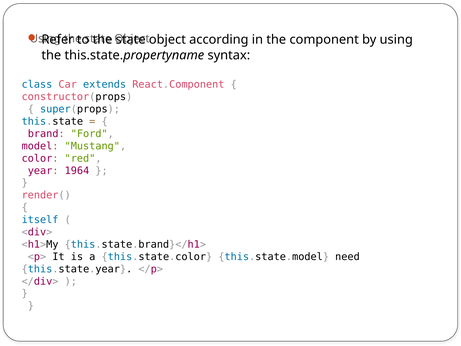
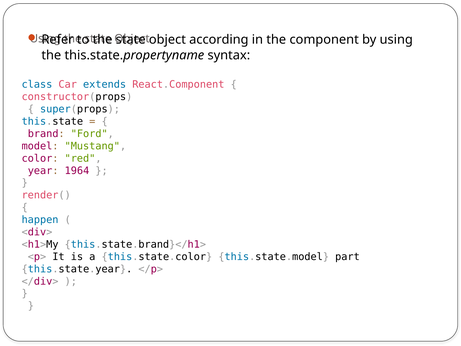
itself: itself -> happen
need: need -> part
